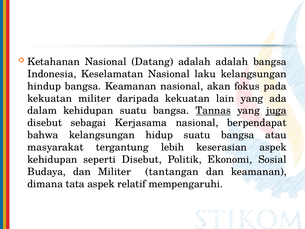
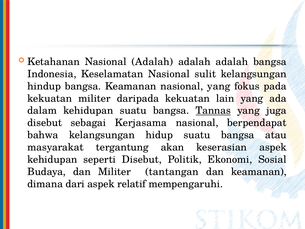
Nasional Datang: Datang -> Adalah
laku: laku -> sulit
nasional akan: akan -> yang
juga underline: present -> none
lebih: lebih -> akan
tata: tata -> dari
